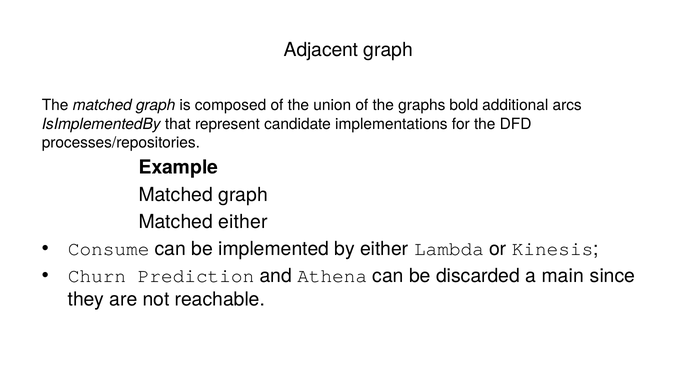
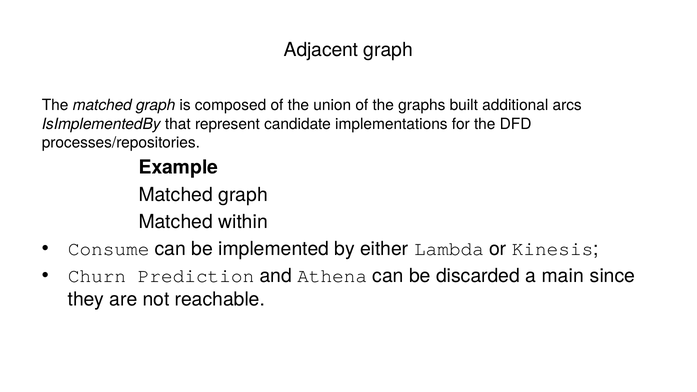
bold: bold -> built
Matched either: either -> within
